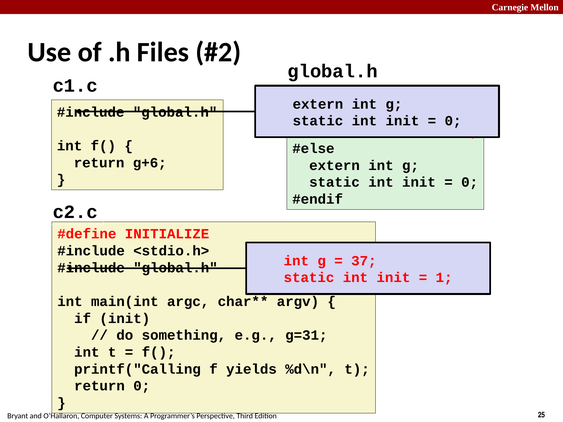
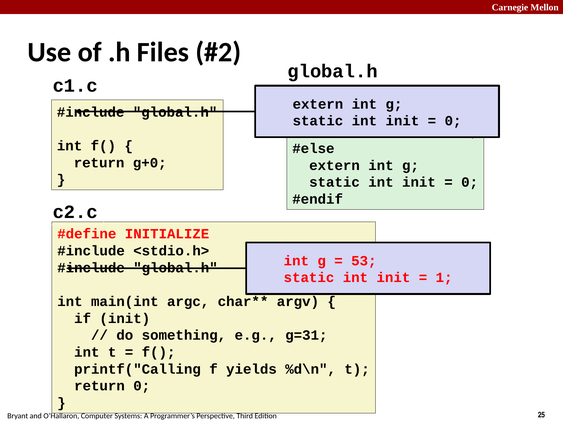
g+6: g+6 -> g+0
37: 37 -> 53
